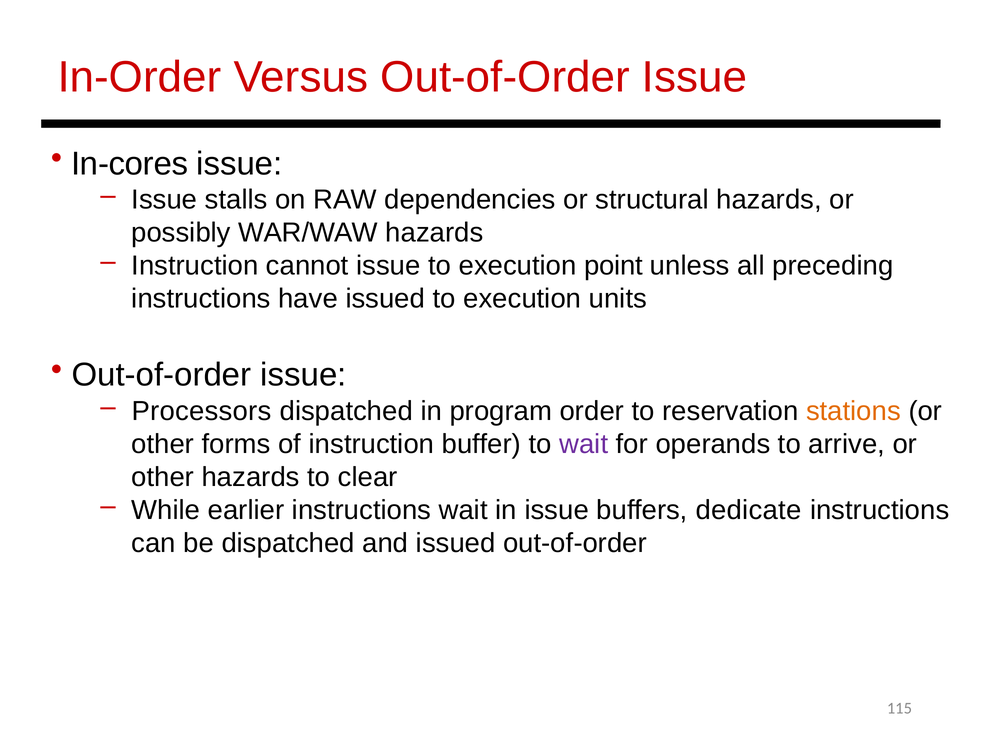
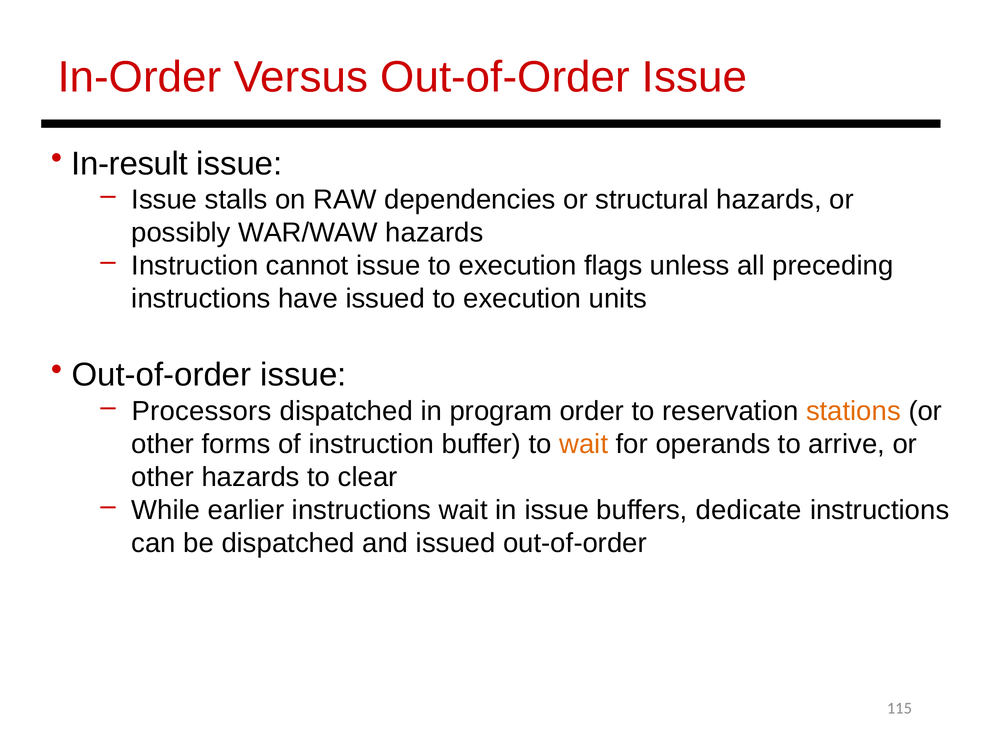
In-cores: In-cores -> In-result
point: point -> flags
wait at (584, 444) colour: purple -> orange
